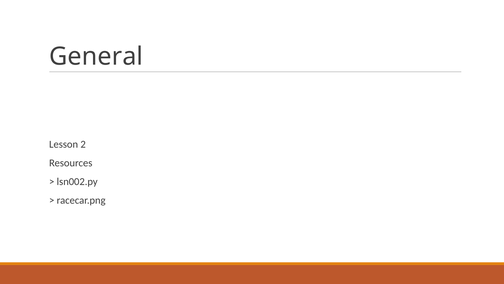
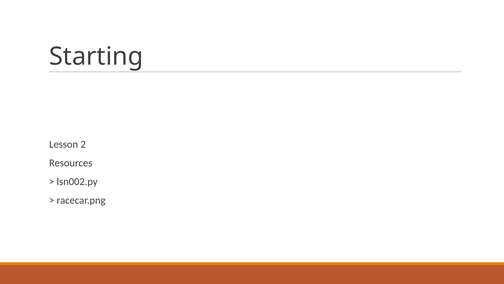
General: General -> Starting
